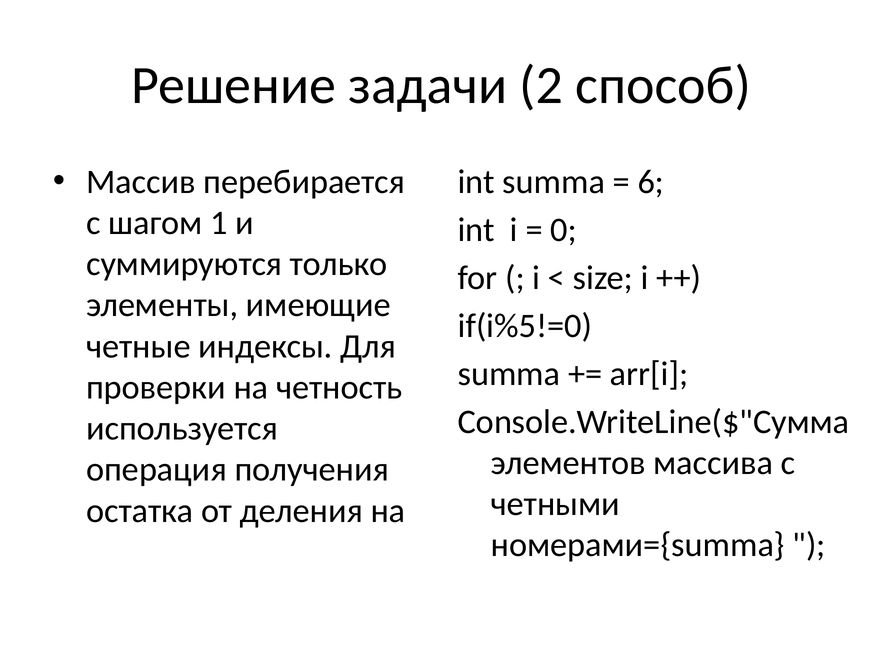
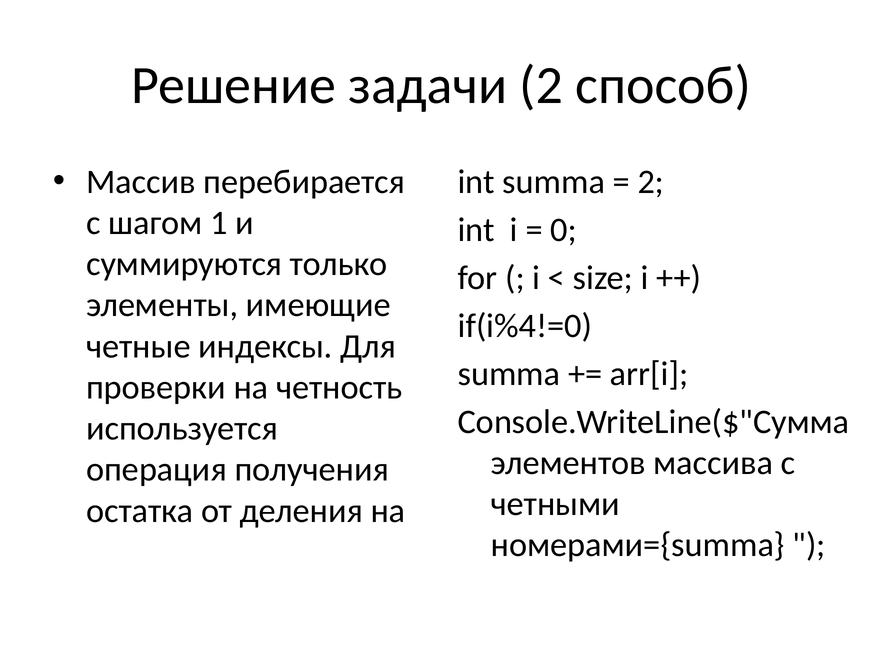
6 at (651, 182): 6 -> 2
if(i%5!=0: if(i%5!=0 -> if(i%4!=0
